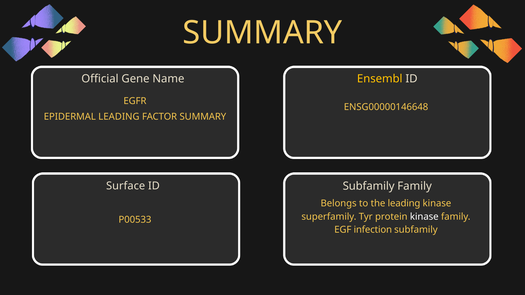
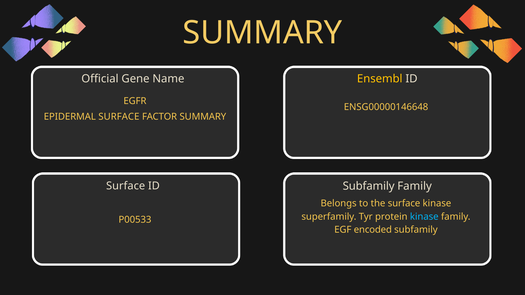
EPIDERMAL LEADING: LEADING -> SURFACE
the leading: leading -> surface
kinase at (424, 217) colour: white -> light blue
infection: infection -> encoded
